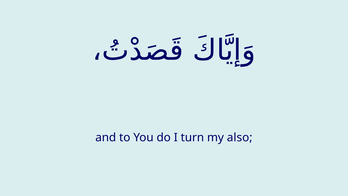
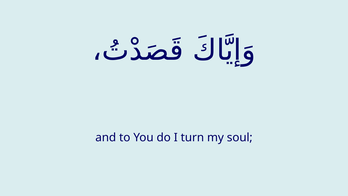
also: also -> soul
